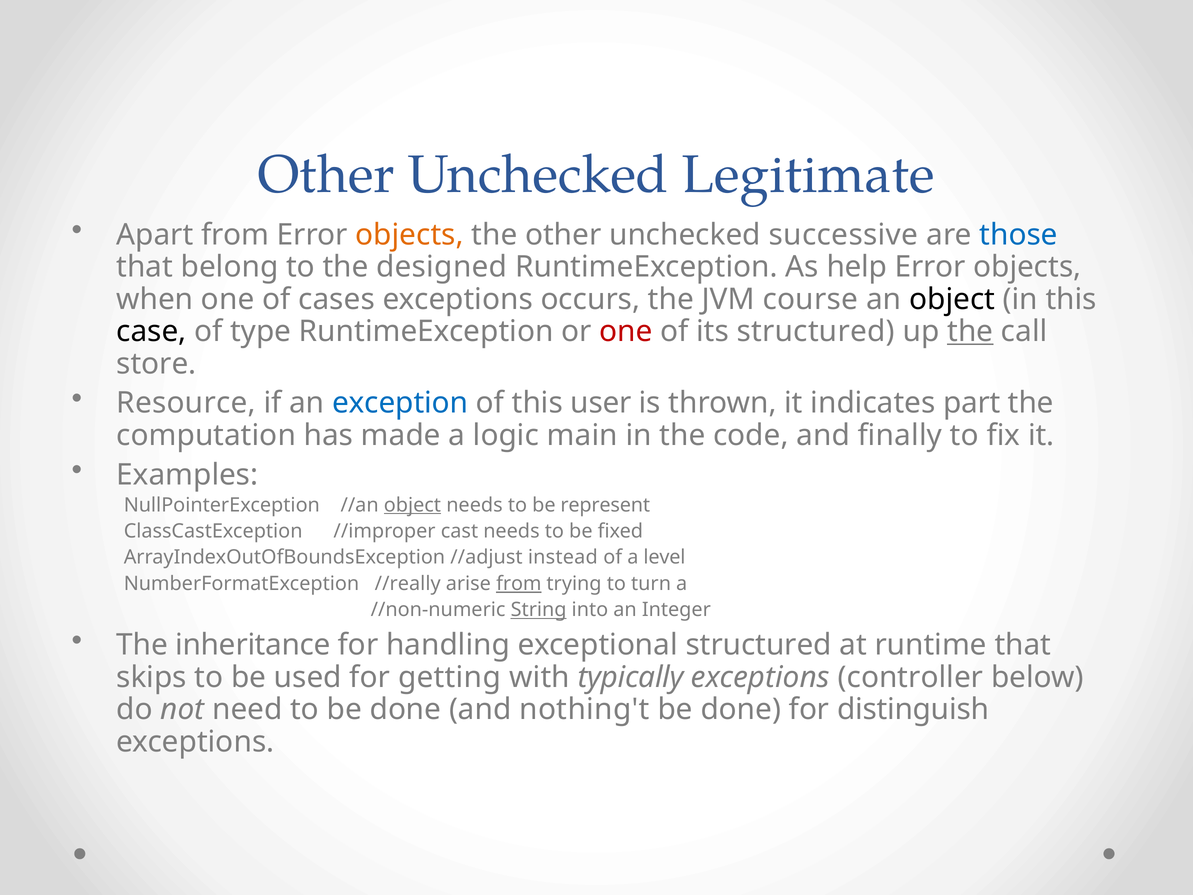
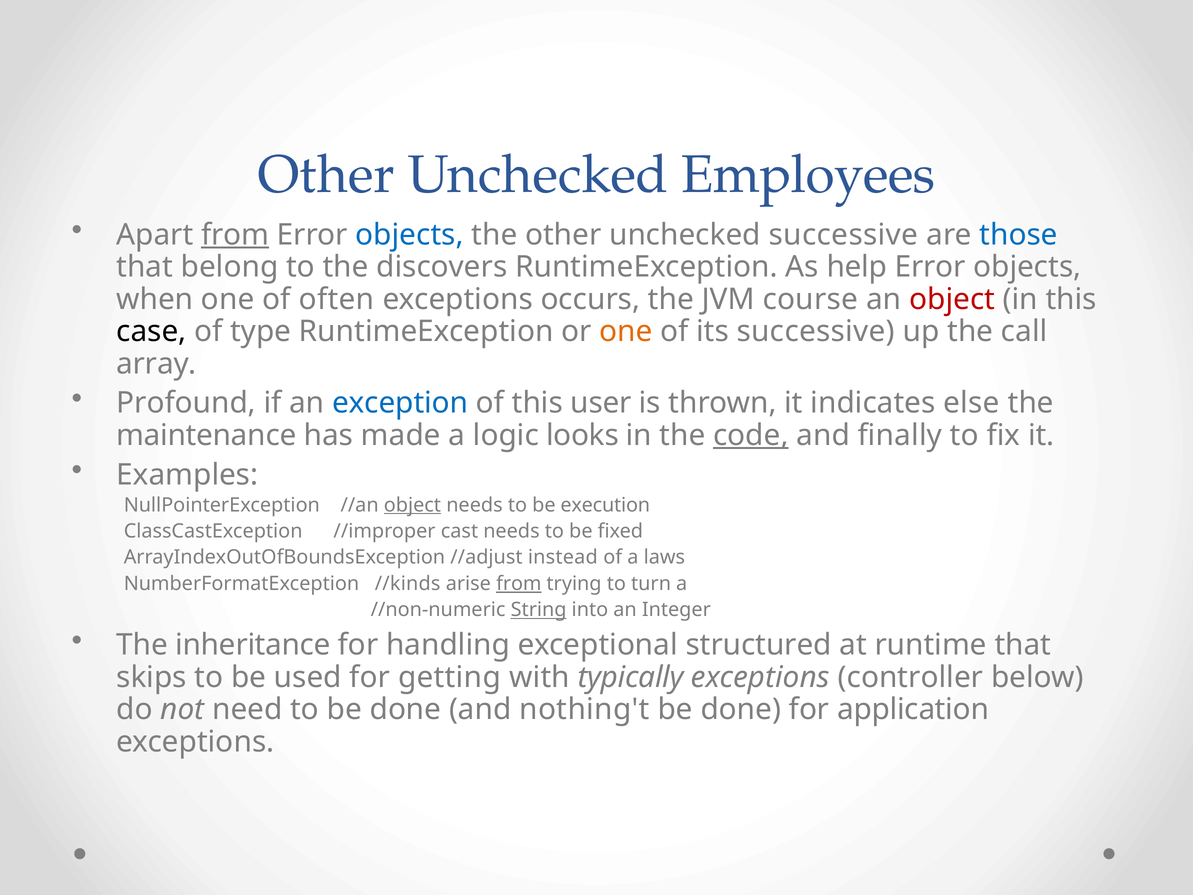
Legitimate: Legitimate -> Employees
from at (235, 235) underline: none -> present
objects at (410, 235) colour: orange -> blue
designed: designed -> discovers
cases: cases -> often
object at (952, 299) colour: black -> red
one at (626, 331) colour: red -> orange
its structured: structured -> successive
the at (970, 331) underline: present -> none
store: store -> array
Resource: Resource -> Profound
part: part -> else
computation: computation -> maintenance
main: main -> looks
code underline: none -> present
represent: represent -> execution
level: level -> laws
//really: //really -> //kinds
distinguish: distinguish -> application
